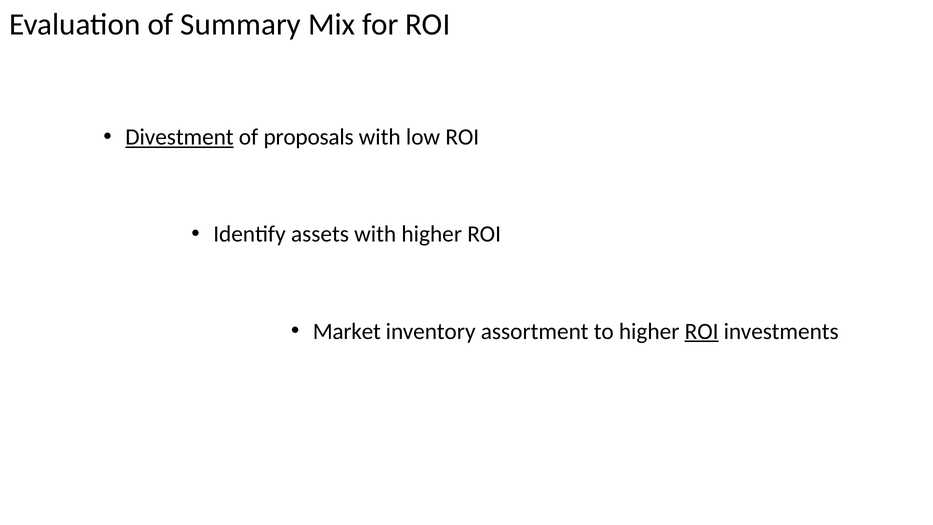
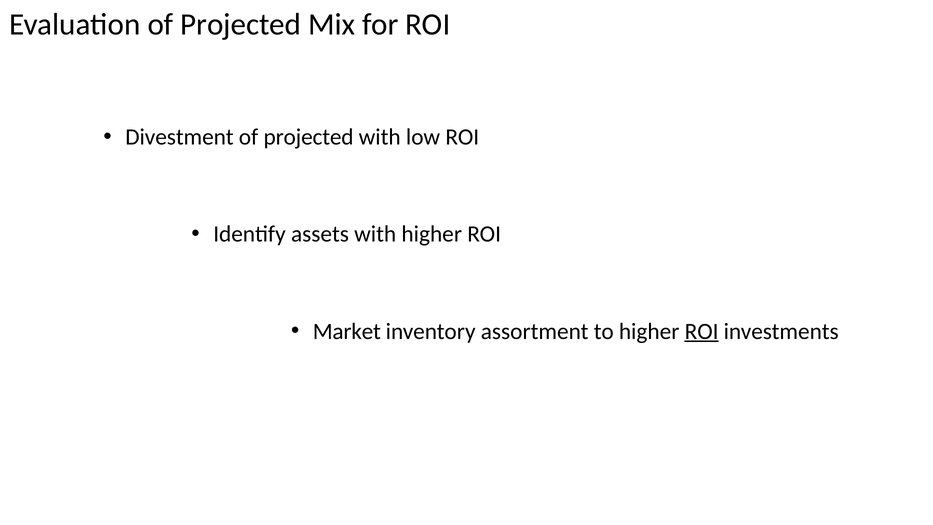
Evaluation of Summary: Summary -> Projected
Divestment underline: present -> none
proposals at (309, 137): proposals -> projected
